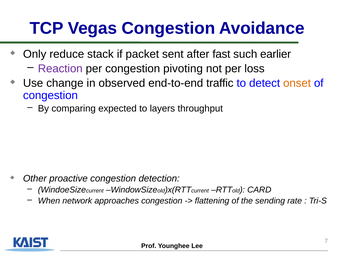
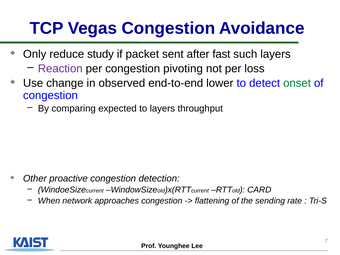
stack: stack -> study
such earlier: earlier -> layers
traffic: traffic -> lower
onset colour: orange -> green
